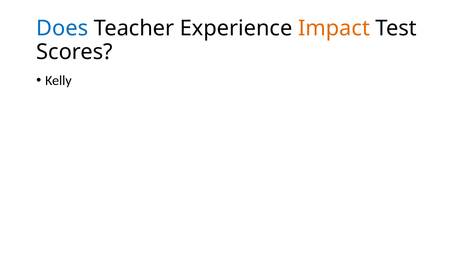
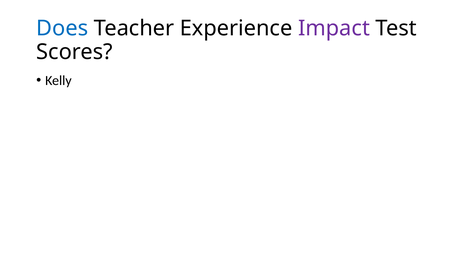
Impact colour: orange -> purple
